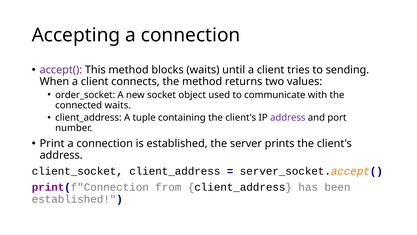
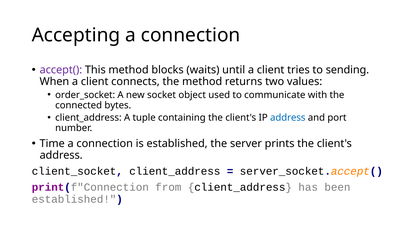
connected waits: waits -> bytes
address at (288, 118) colour: purple -> blue
Print: Print -> Time
